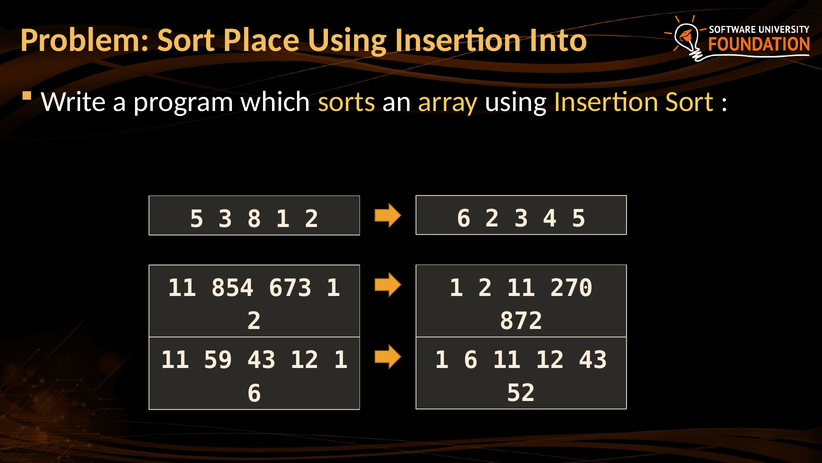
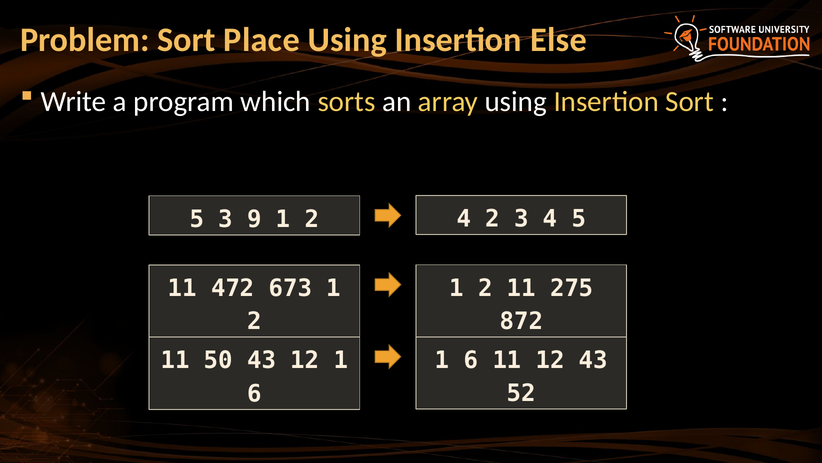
Into: Into -> Else
8: 8 -> 9
2 6: 6 -> 4
270: 270 -> 275
854: 854 -> 472
59: 59 -> 50
